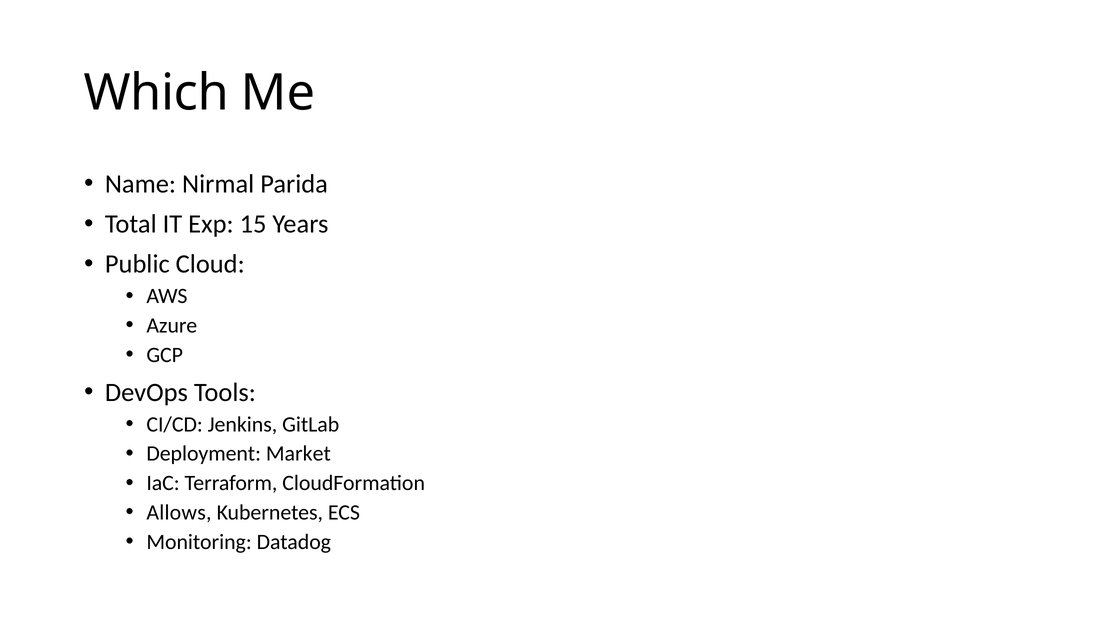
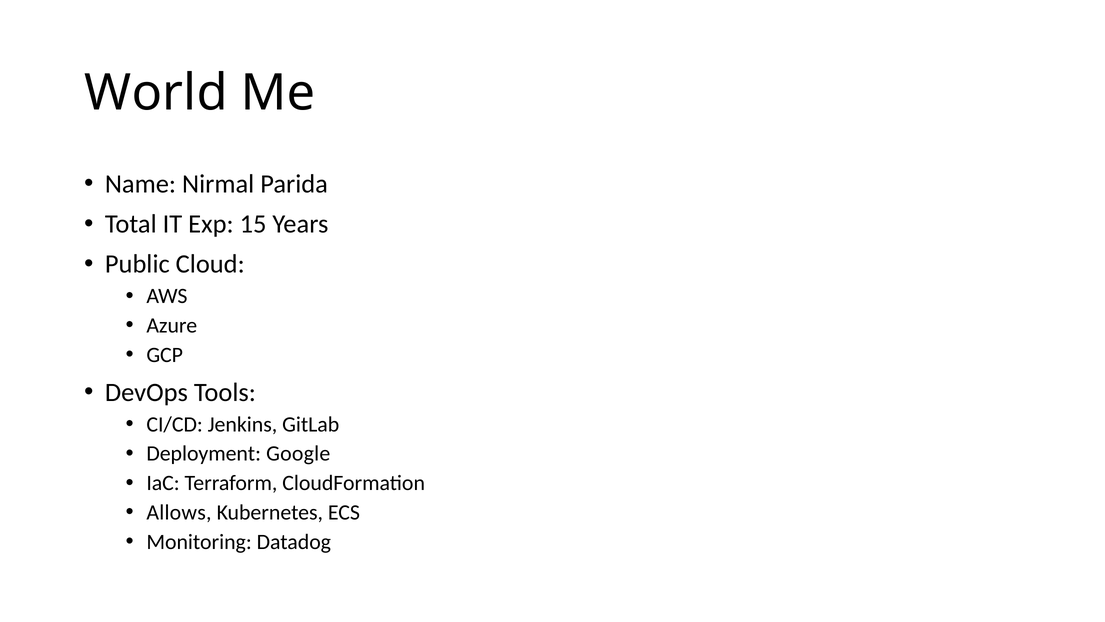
Which: Which -> World
Market: Market -> Google
